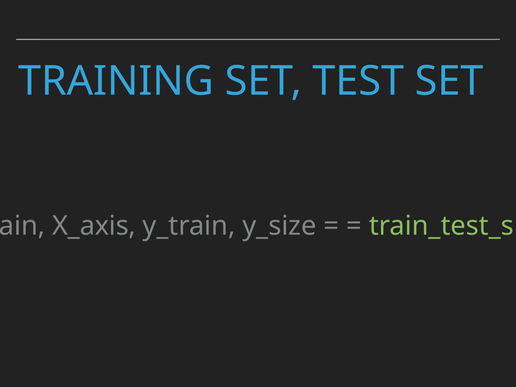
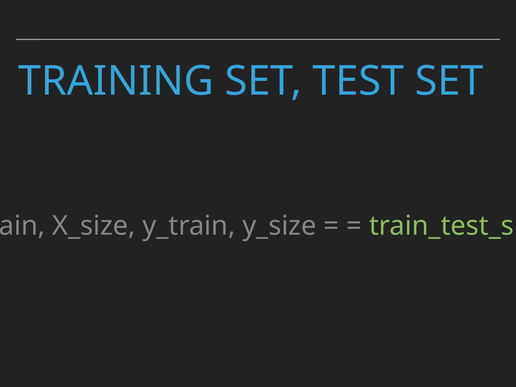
X_axis: X_axis -> X_size
